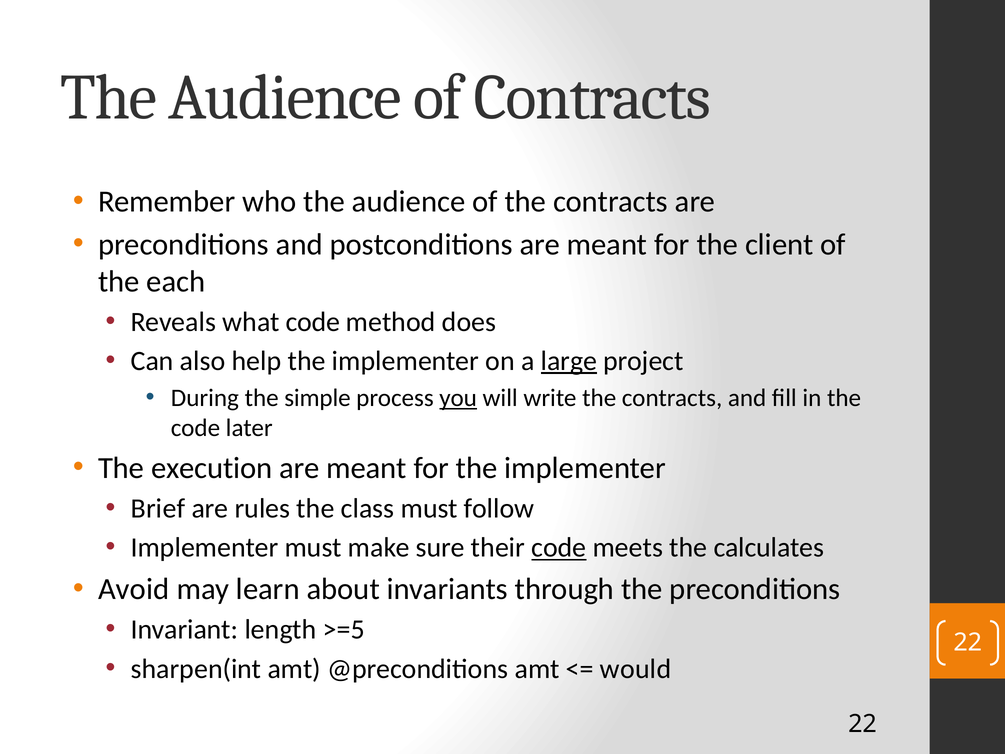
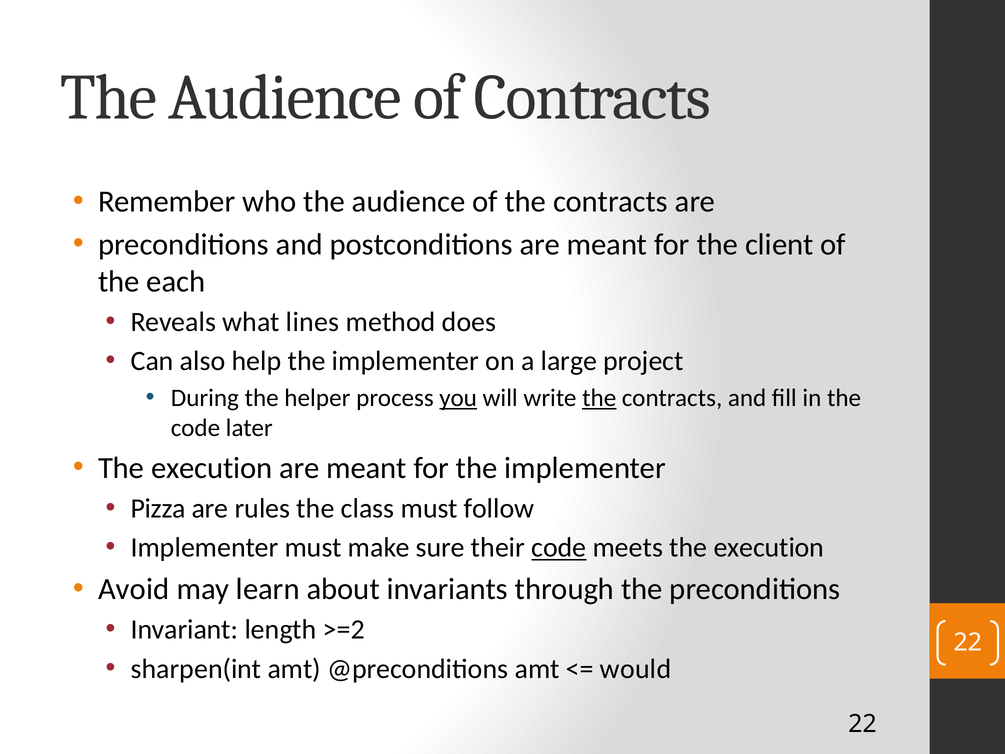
what code: code -> lines
large underline: present -> none
simple: simple -> helper
the at (599, 398) underline: none -> present
Brief: Brief -> Pizza
meets the calculates: calculates -> execution
>=5: >=5 -> >=2
